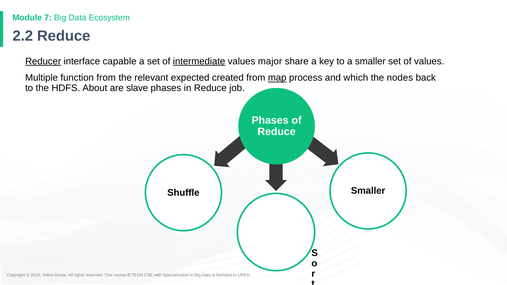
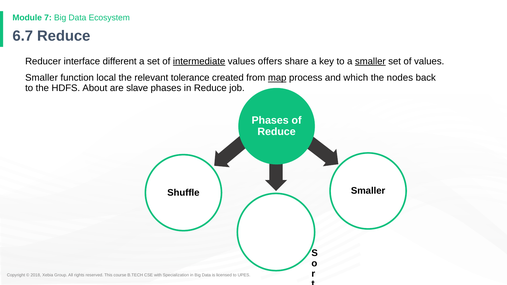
2.2: 2.2 -> 6.7
Reducer underline: present -> none
capable: capable -> different
major: major -> offers
smaller at (370, 61) underline: none -> present
Multiple at (42, 78): Multiple -> Smaller
function from: from -> local
expected: expected -> tolerance
